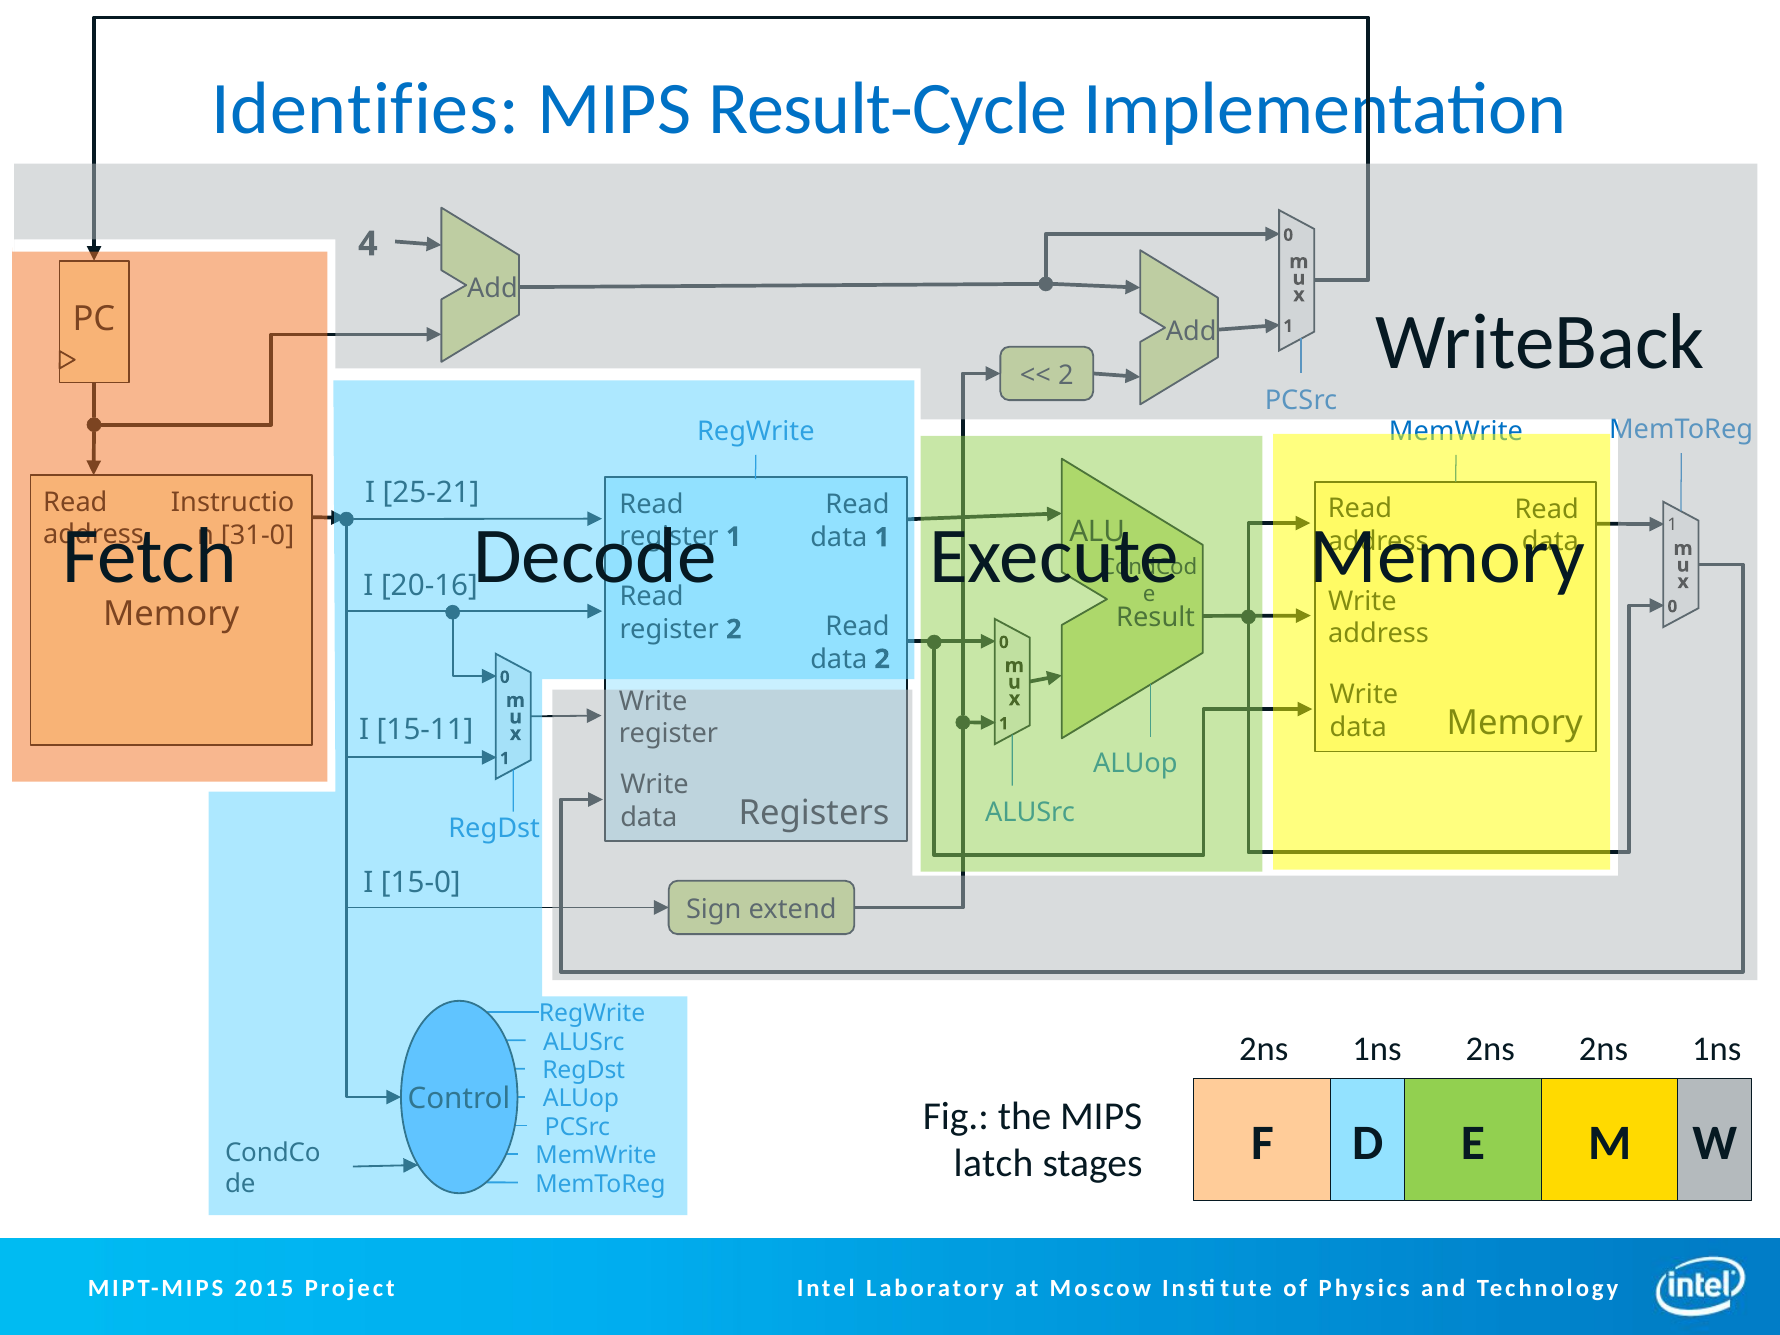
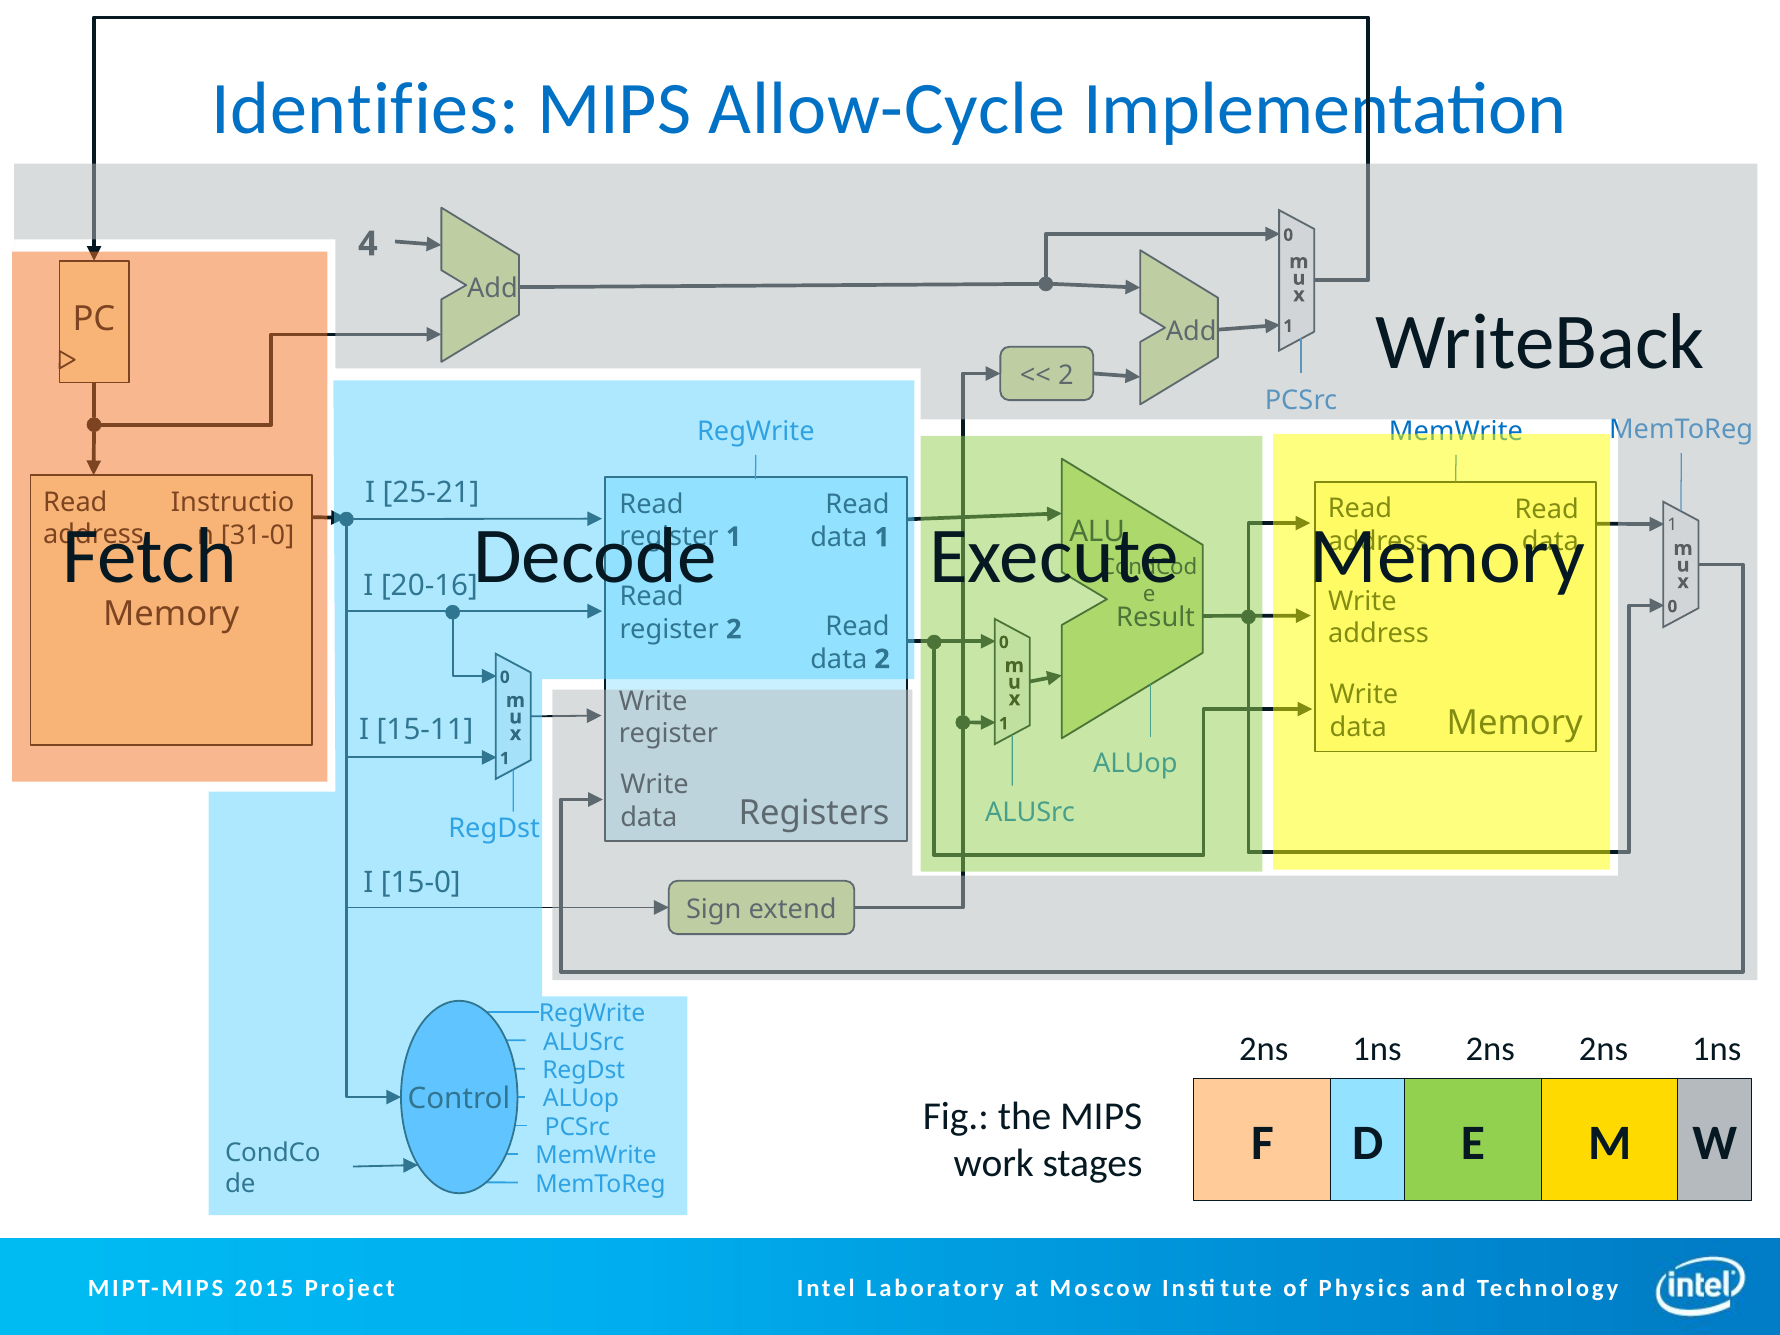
Result-Cycle: Result-Cycle -> Allow-Cycle
latch: latch -> work
